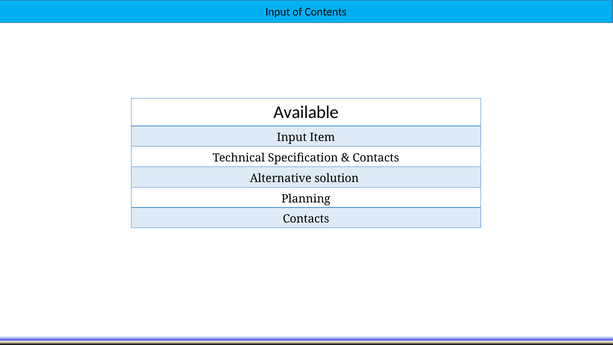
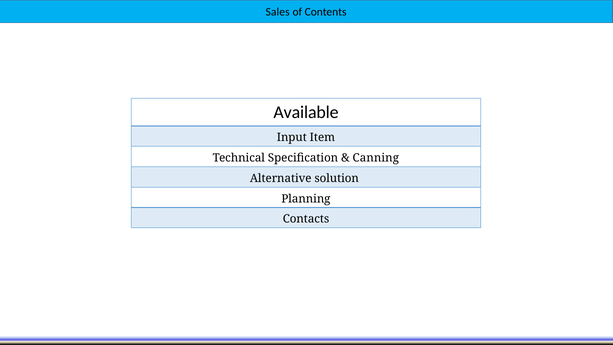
Input at (278, 12): Input -> Sales
Contacts at (376, 158): Contacts -> Canning
